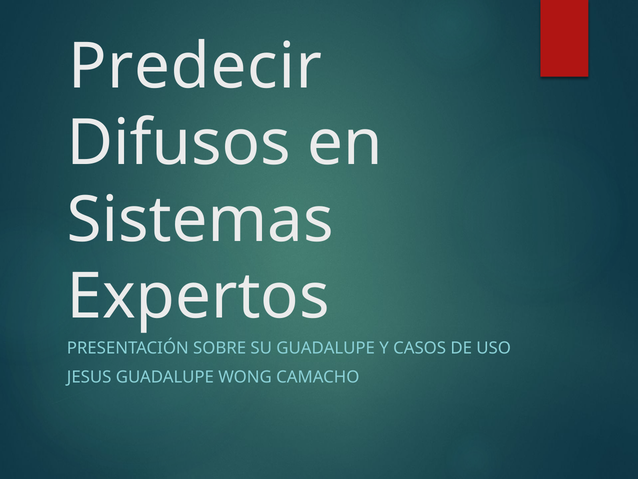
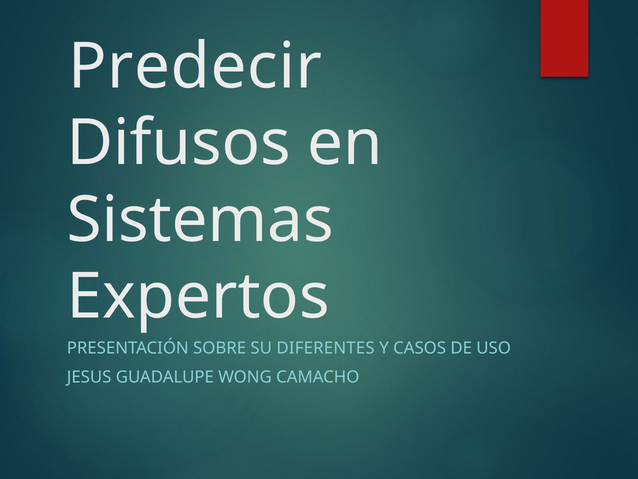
SU GUADALUPE: GUADALUPE -> DIFERENTES
